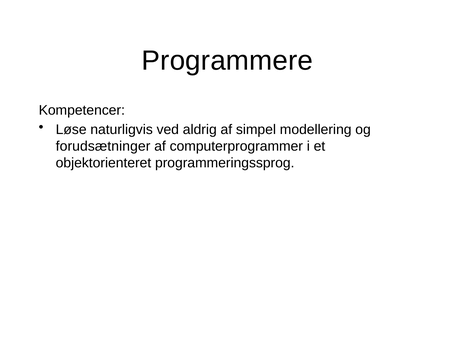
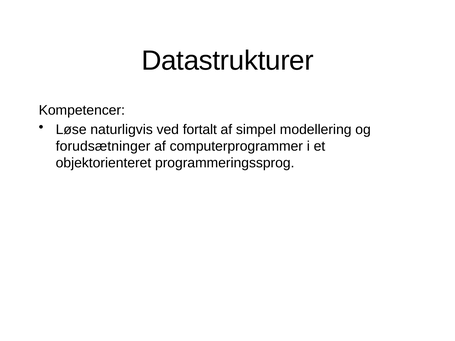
Programmere: Programmere -> Datastrukturer
aldrig: aldrig -> fortalt
